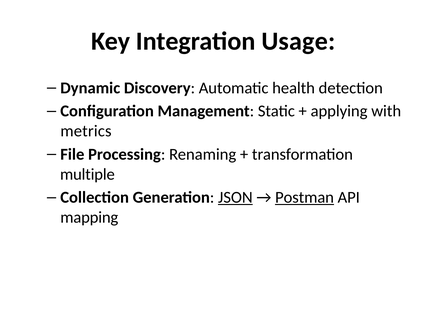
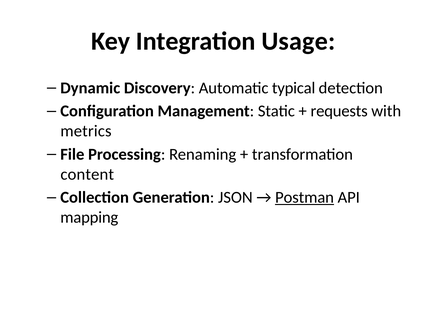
health: health -> typical
applying: applying -> requests
multiple: multiple -> content
JSON underline: present -> none
